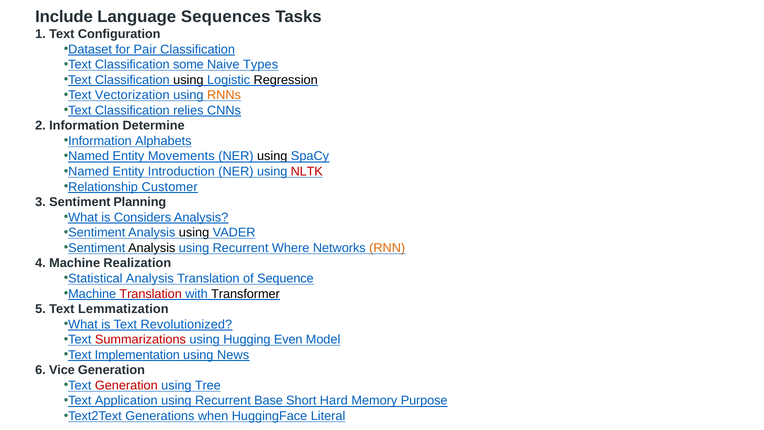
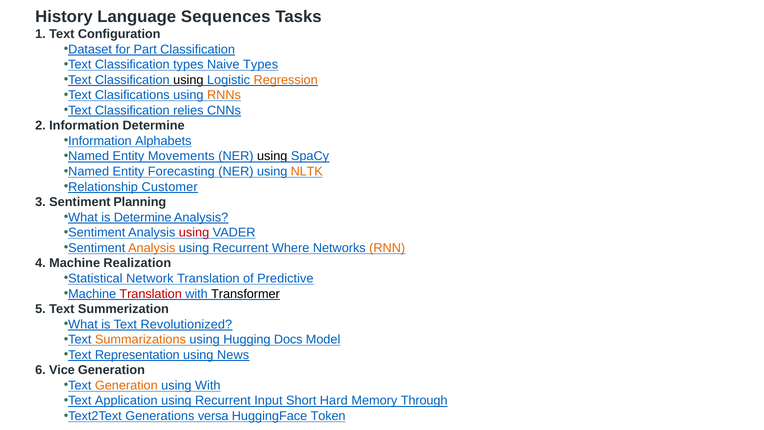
Include: Include -> History
Pair: Pair -> Part
Classification some: some -> types
Regression colour: black -> orange
Vectorization: Vectorization -> Clasifications
Introduction: Introduction -> Forecasting
NLTK colour: red -> orange
is Considers: Considers -> Determine
using at (194, 233) colour: black -> red
Analysis at (152, 248) colour: black -> orange
Statistical Analysis: Analysis -> Network
Sequence: Sequence -> Predictive
Lemmatization: Lemmatization -> Summerization
Summarizations colour: red -> orange
Even: Even -> Docs
Implementation: Implementation -> Representation
Generation at (126, 385) colour: red -> orange
using Tree: Tree -> With
Base: Base -> Input
Purpose: Purpose -> Through
when: when -> versa
Literal: Literal -> Token
